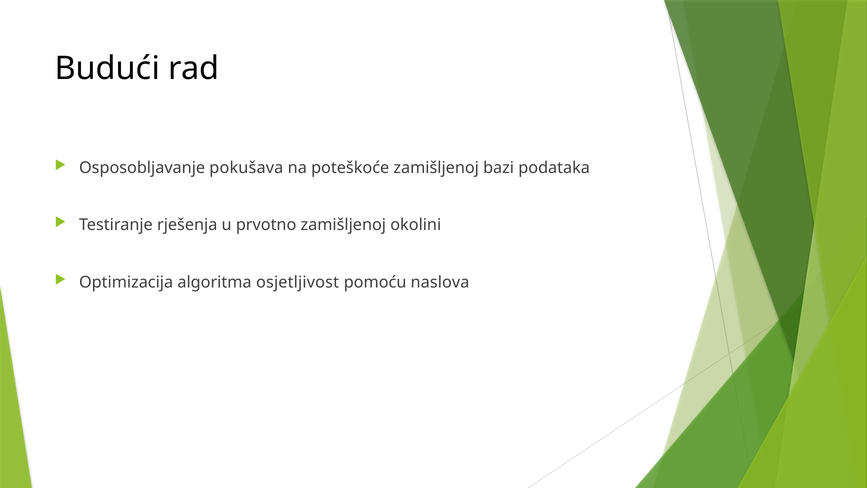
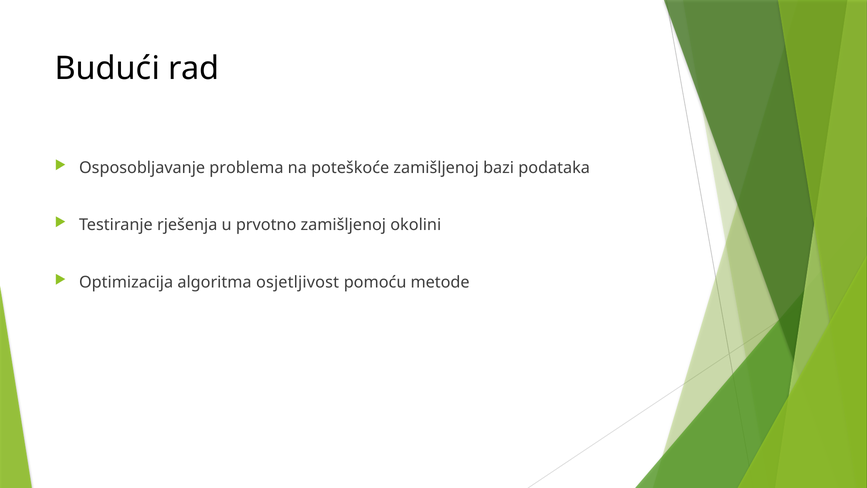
pokušava: pokušava -> problema
naslova: naslova -> metode
